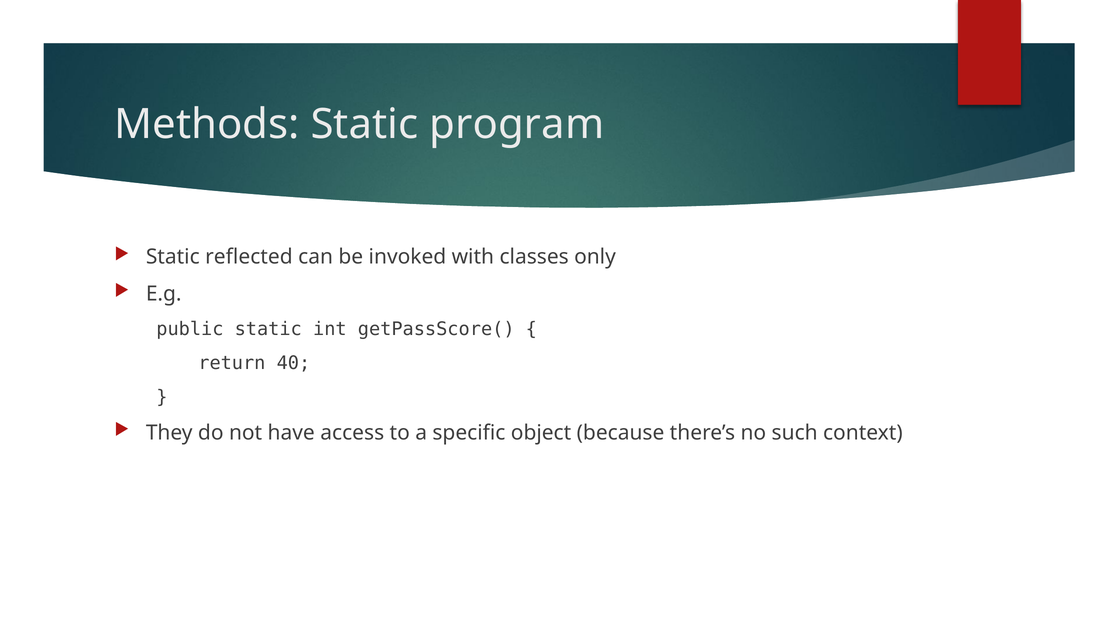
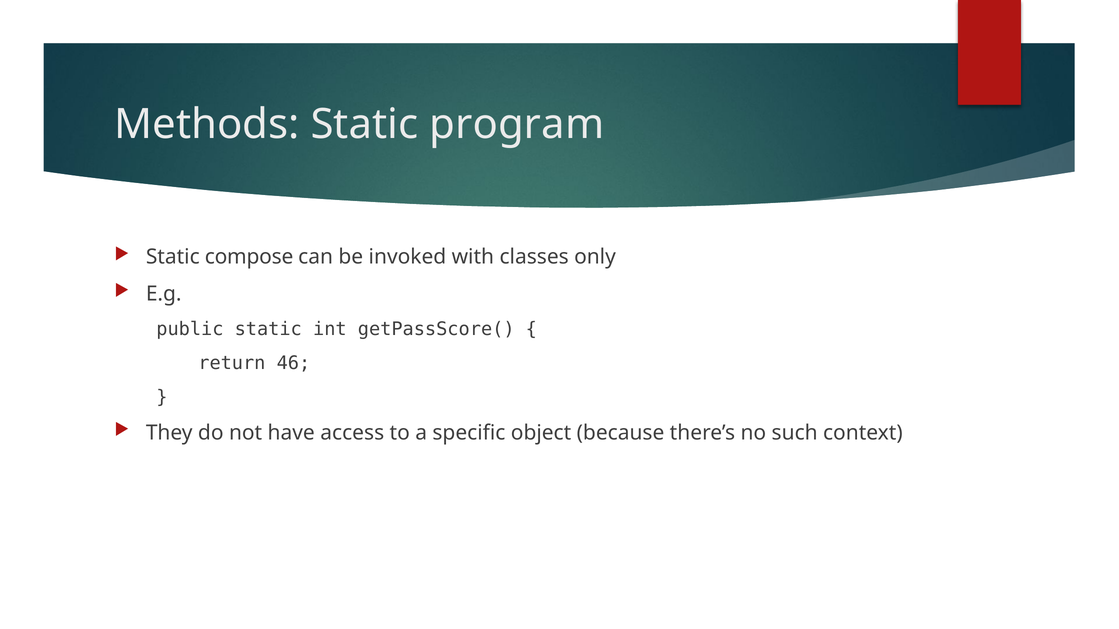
reflected: reflected -> compose
40: 40 -> 46
